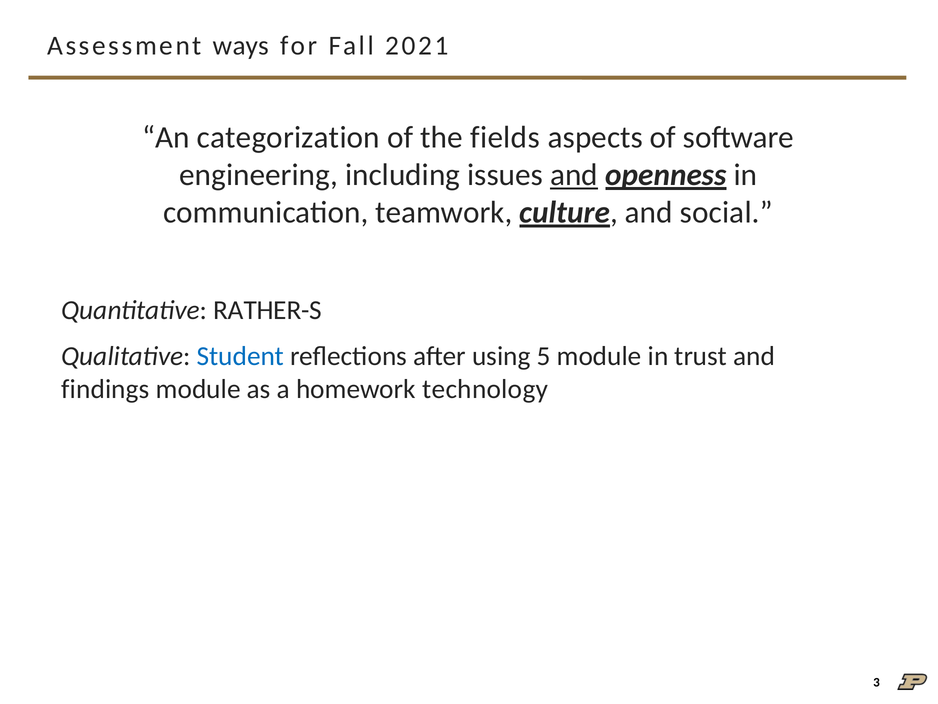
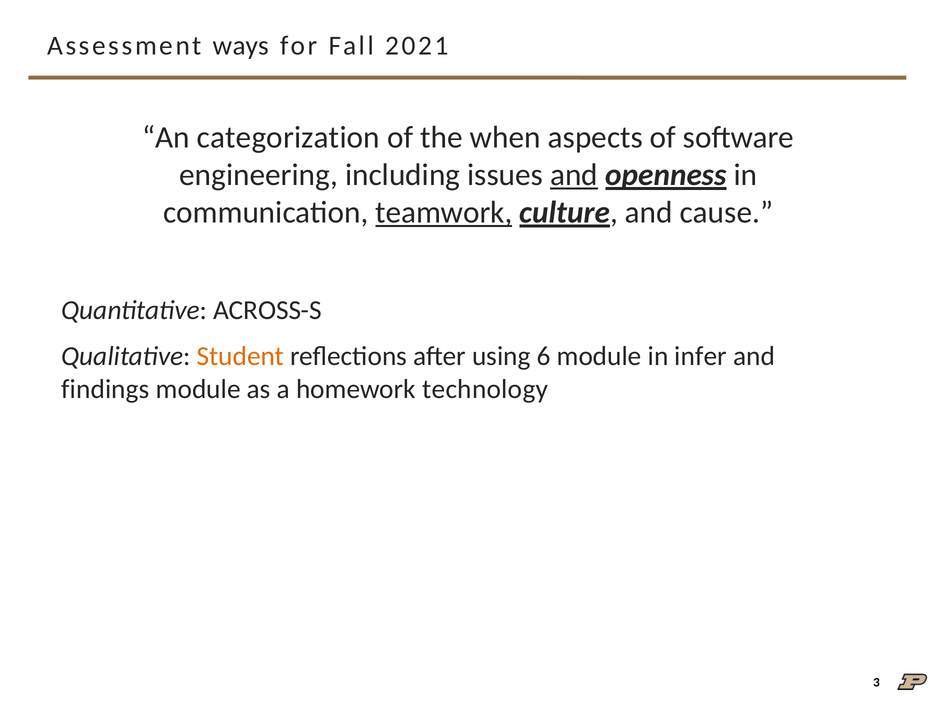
fields: fields -> when
teamwork underline: none -> present
social: social -> cause
RATHER-S: RATHER-S -> ACROSS-S
Student colour: blue -> orange
5: 5 -> 6
trust: trust -> infer
